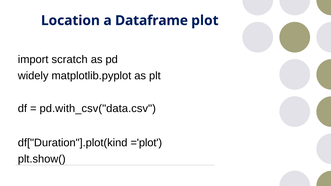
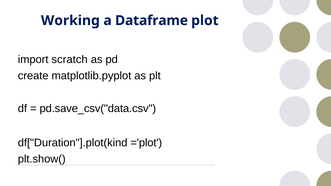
Location: Location -> Working
widely: widely -> create
pd.with_csv("data.csv: pd.with_csv("data.csv -> pd.save_csv("data.csv
